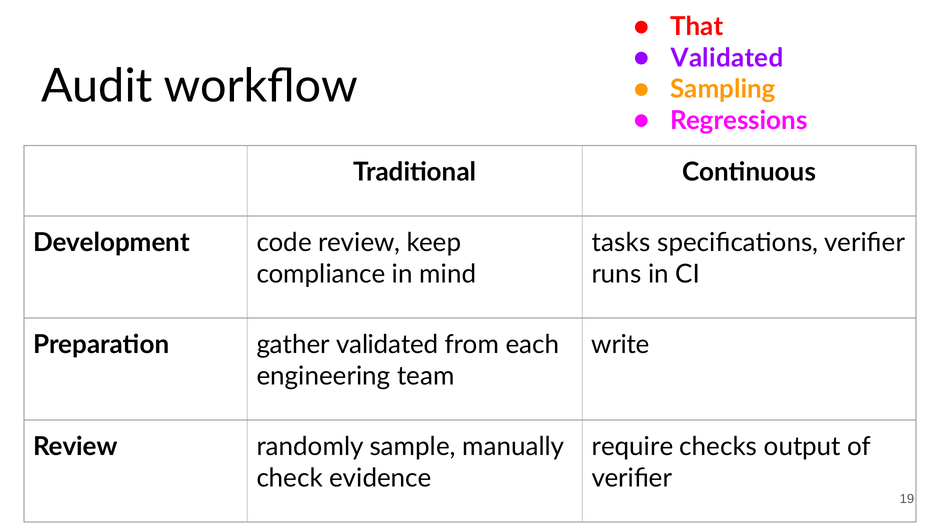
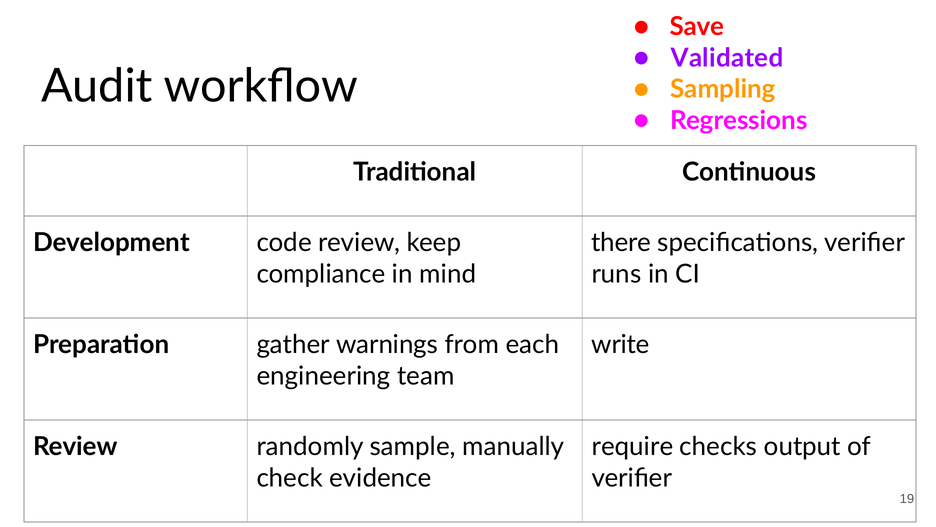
That: That -> Save
tasks: tasks -> there
gather validated: validated -> warnings
